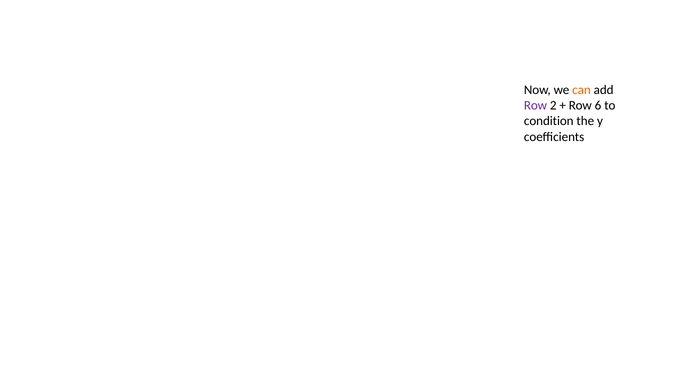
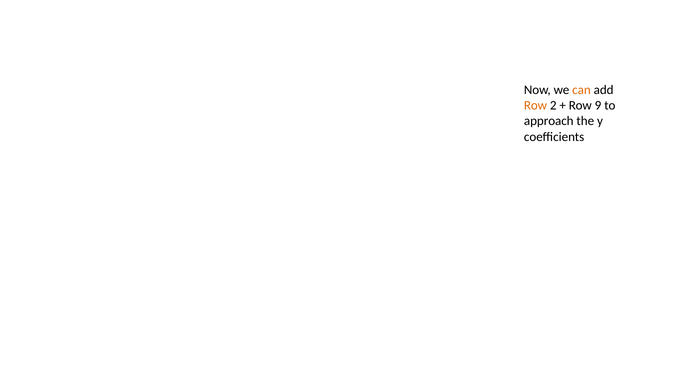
Row at (535, 105) colour: purple -> orange
6: 6 -> 9
condition: condition -> approach
